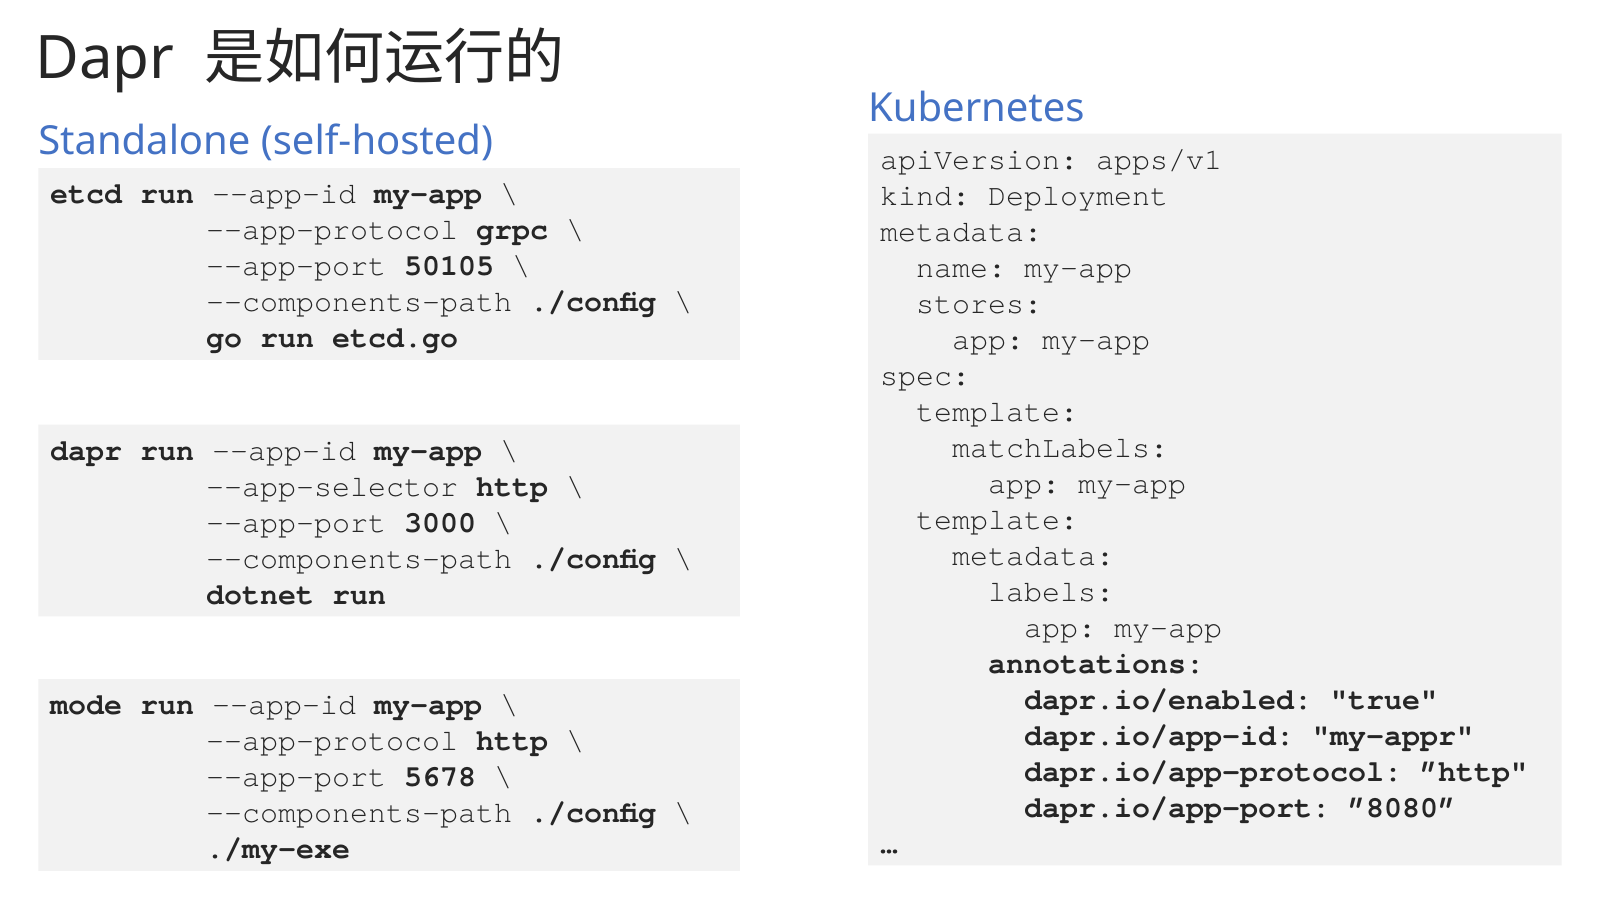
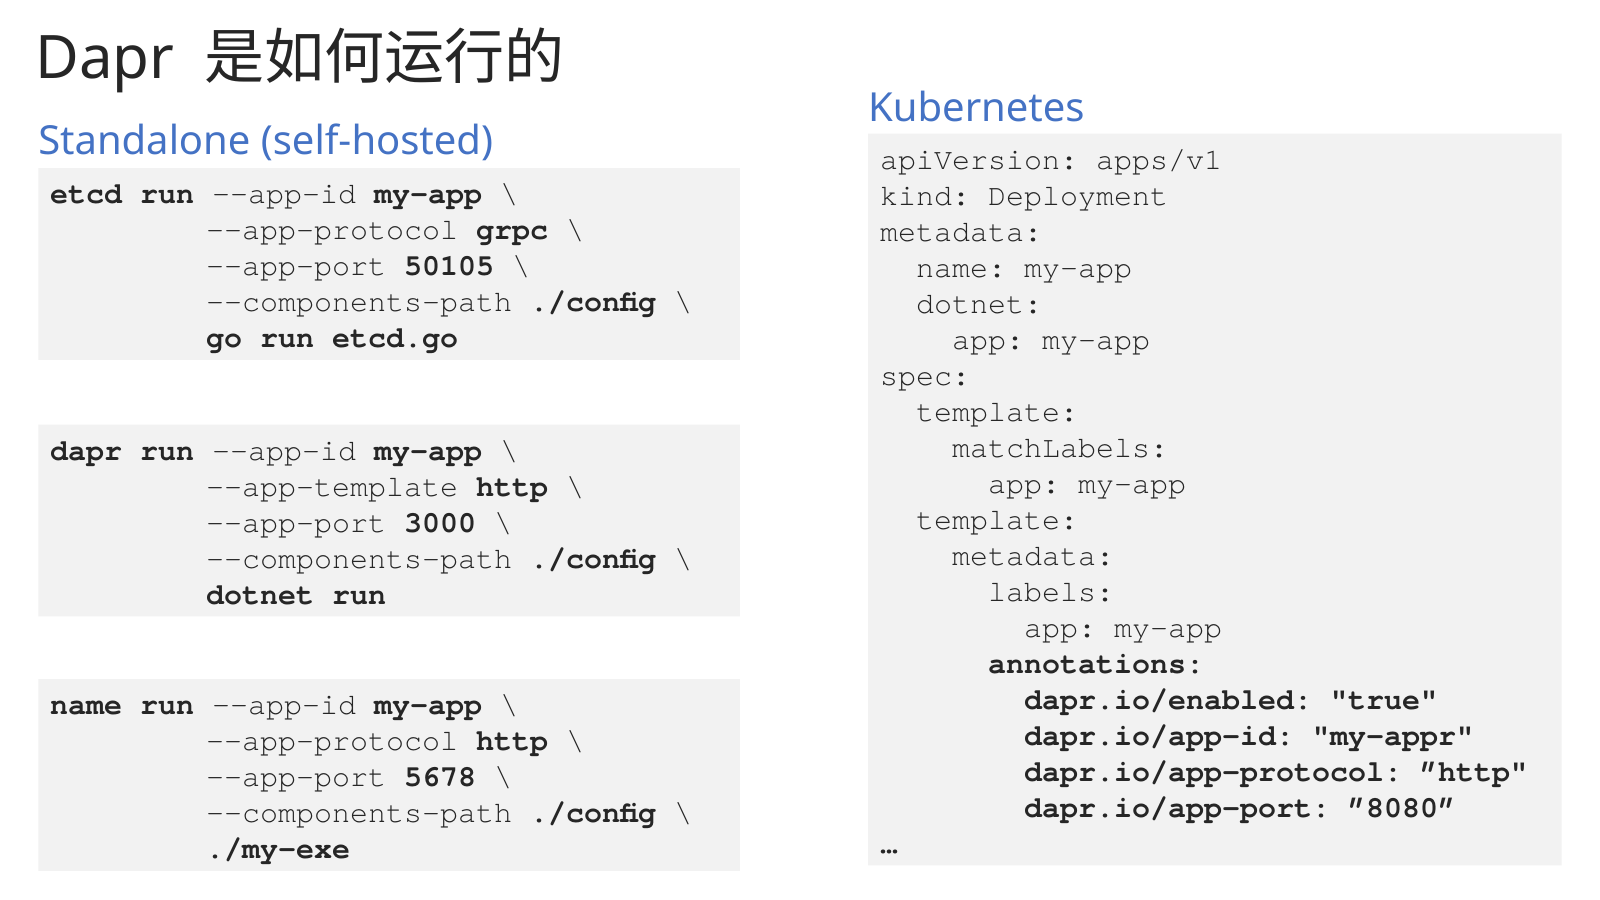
stores at (979, 304): stores -> dotnet
--app-selector: --app-selector -> --app-template
mode at (86, 705): mode -> name
